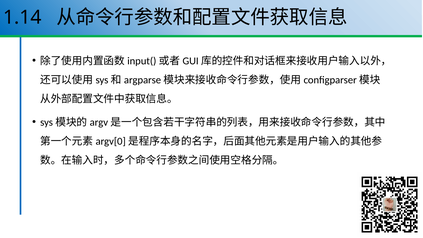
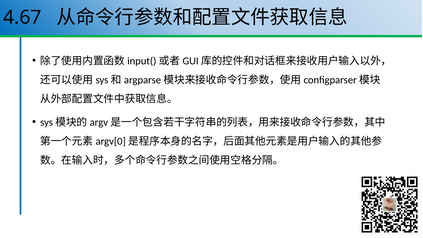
1.14: 1.14 -> 4.67
